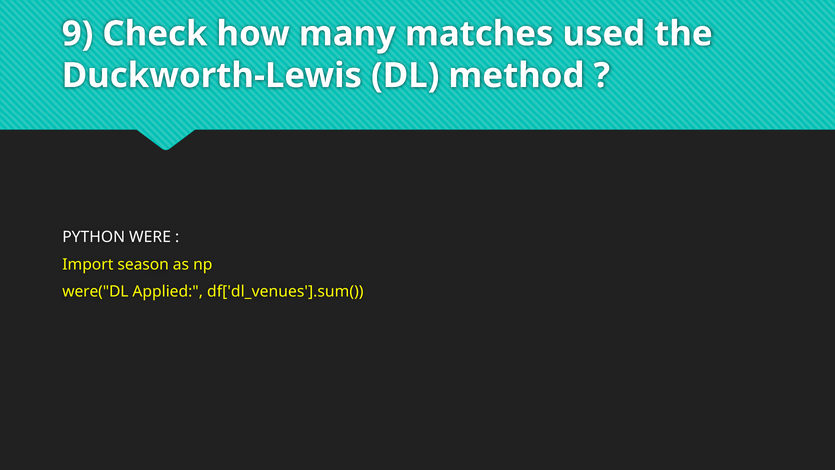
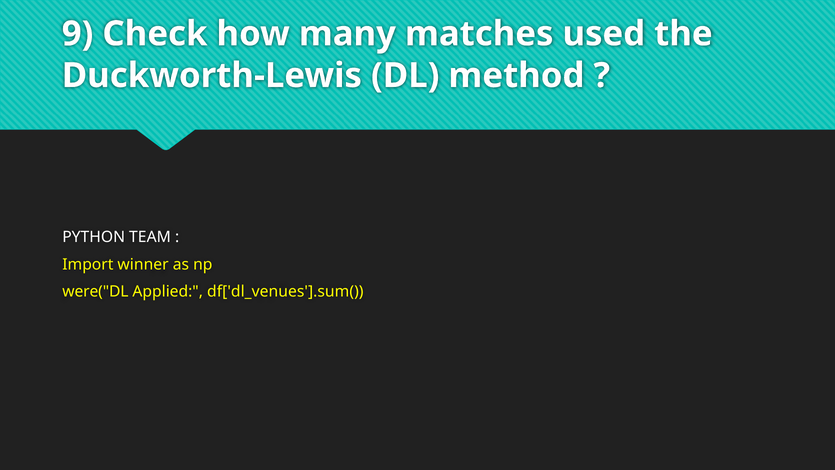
WERE: WERE -> TEAM
season: season -> winner
